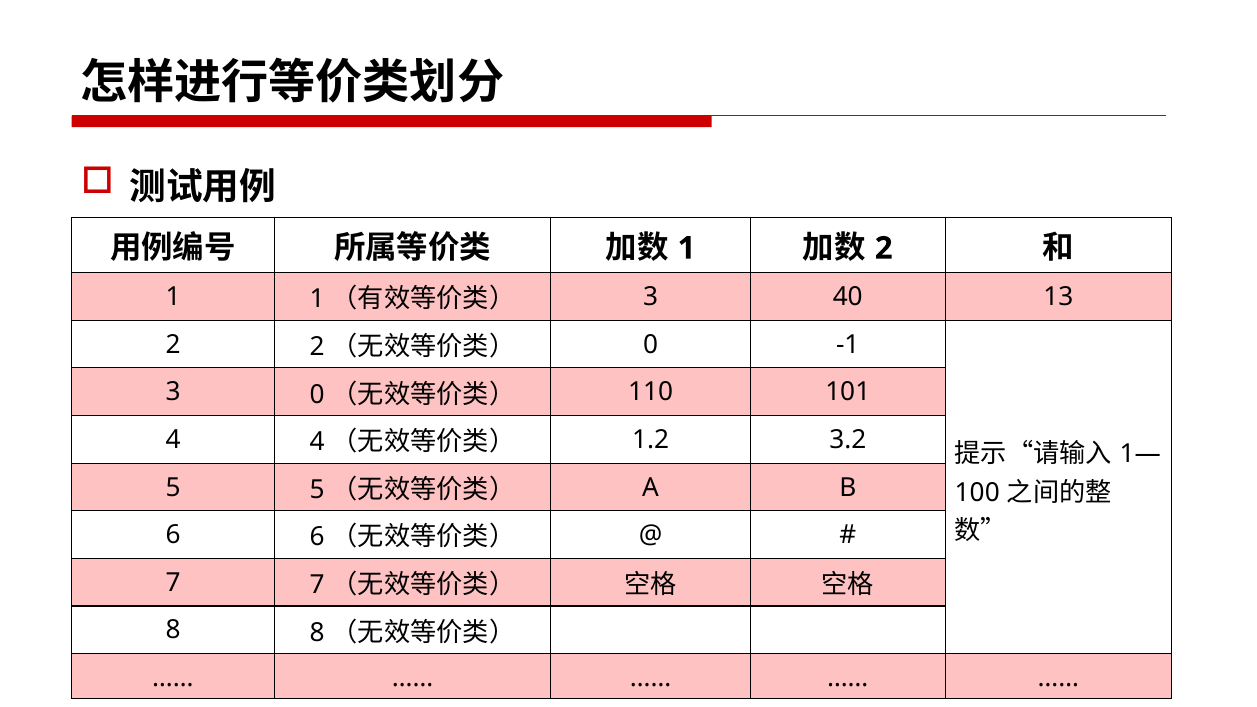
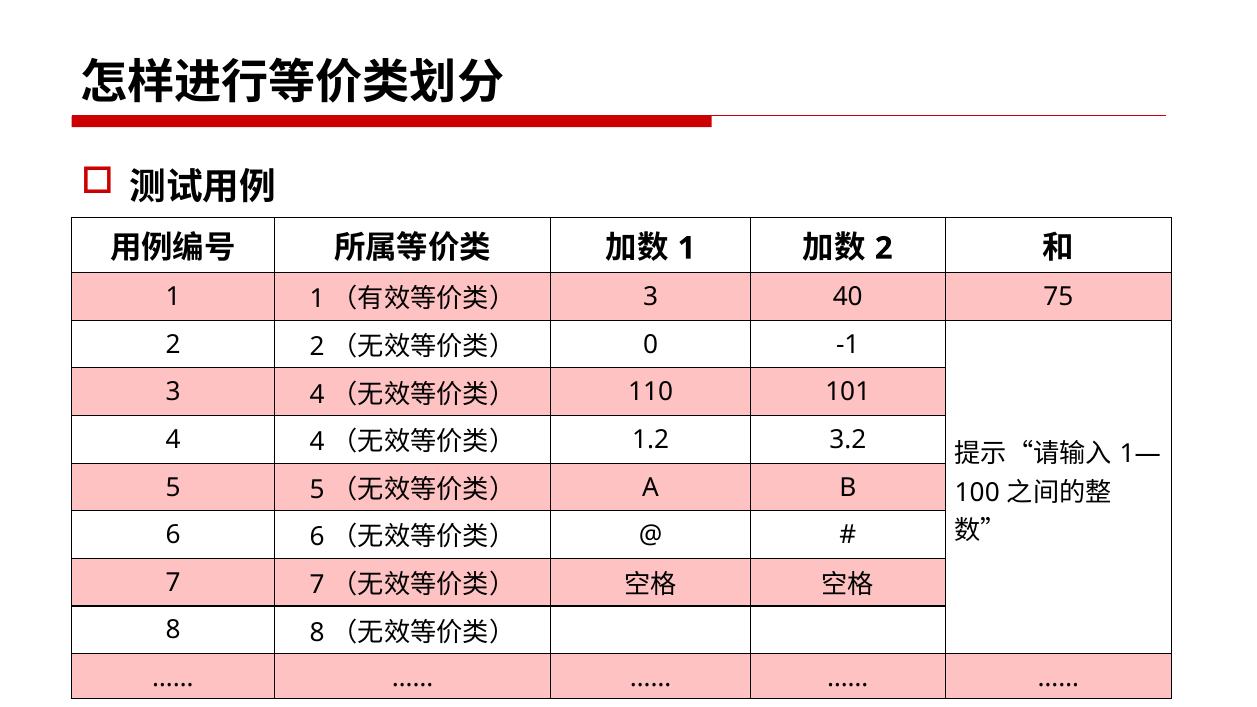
13: 13 -> 75
3 0: 0 -> 4
